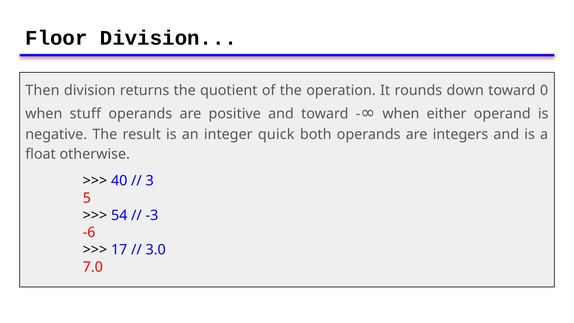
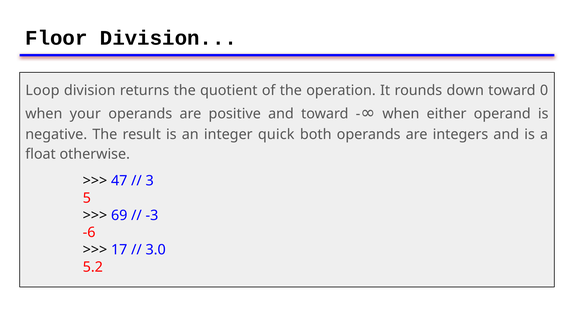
Then: Then -> Loop
stuff: stuff -> your
40: 40 -> 47
54: 54 -> 69
7.0: 7.0 -> 5.2
